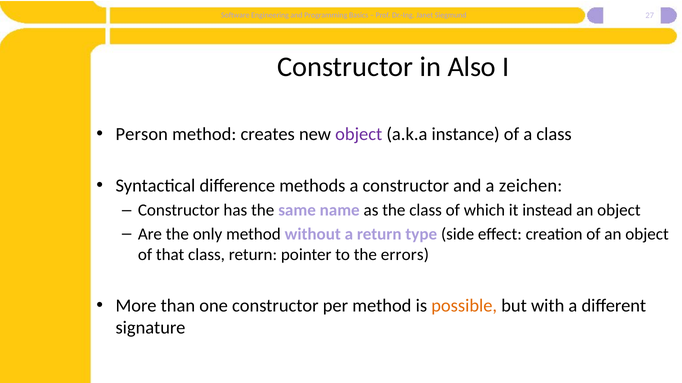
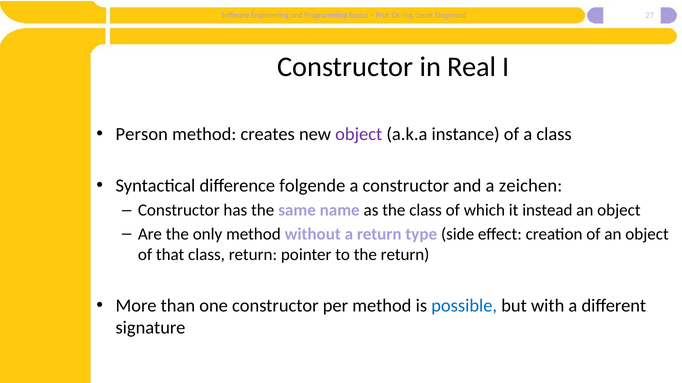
Also: Also -> Real
methods: methods -> folgende
the errors: errors -> return
possible colour: orange -> blue
